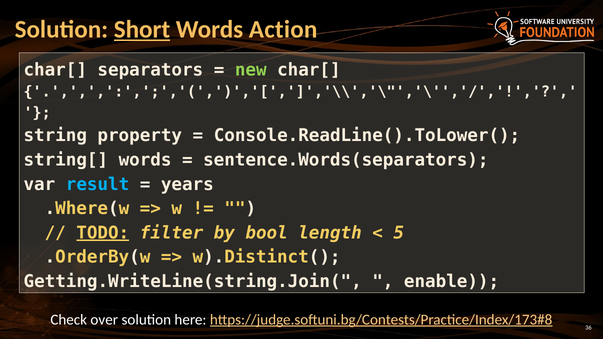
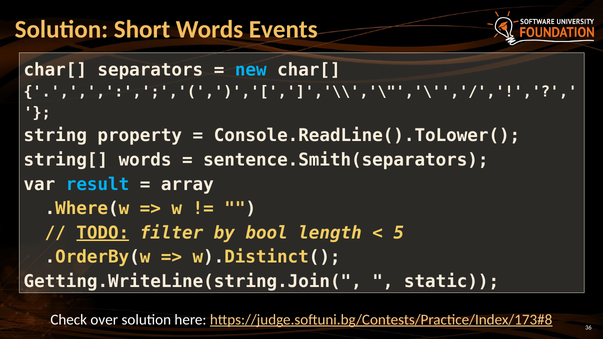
Short underline: present -> none
Action: Action -> Events
new colour: light green -> light blue
sentence.Words(separators: sentence.Words(separators -> sentence.Smith(separators
years: years -> array
enable: enable -> static
